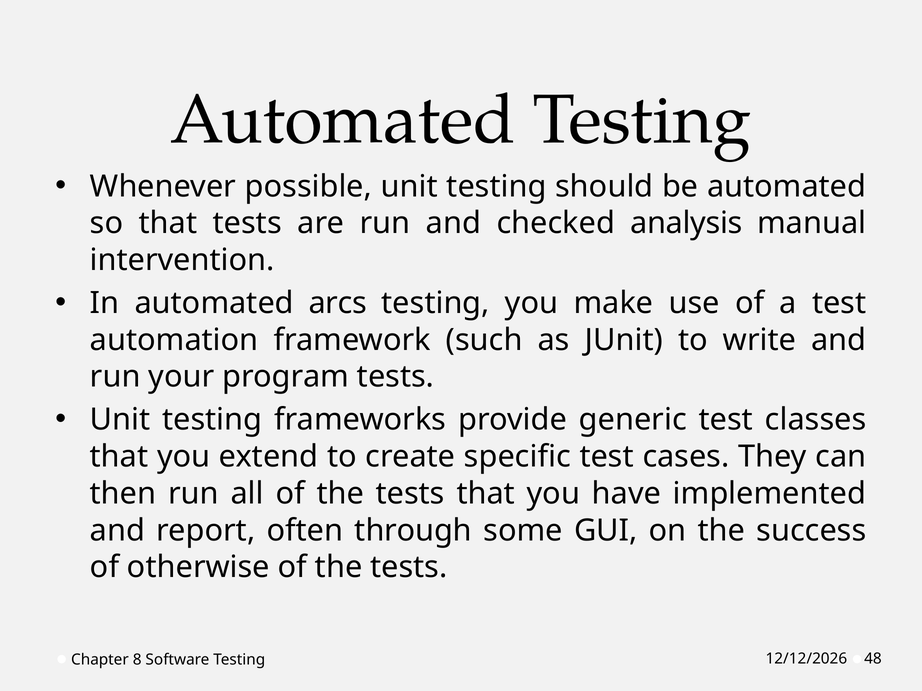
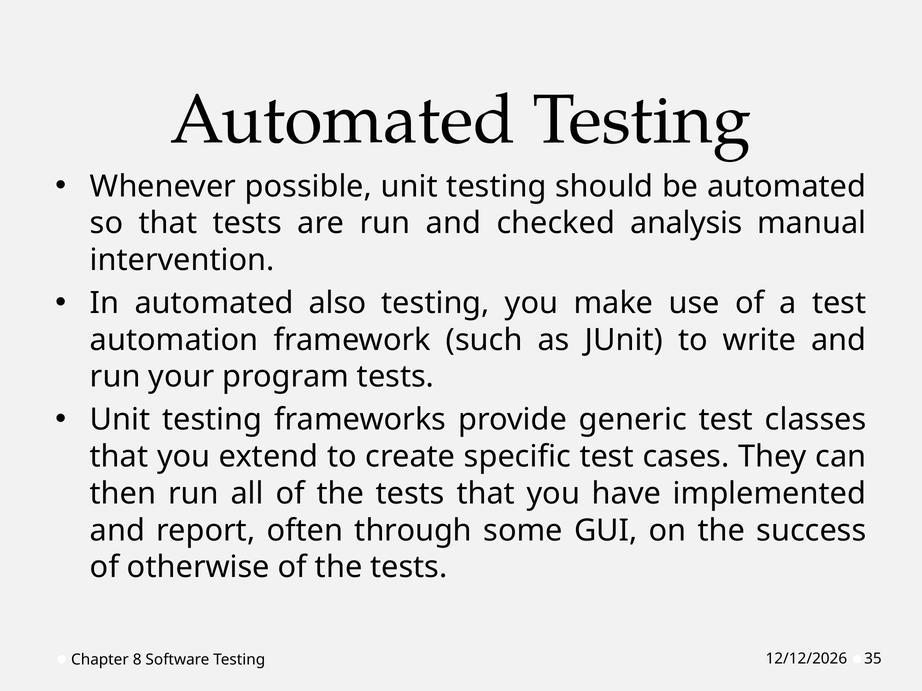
arcs: arcs -> also
48: 48 -> 35
